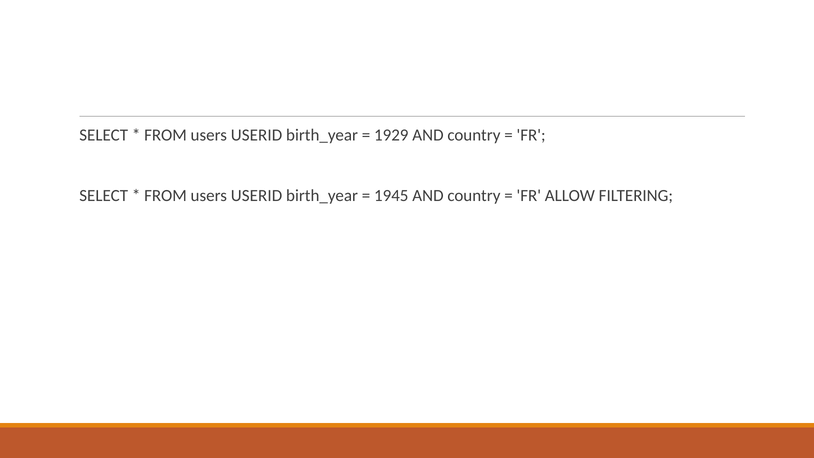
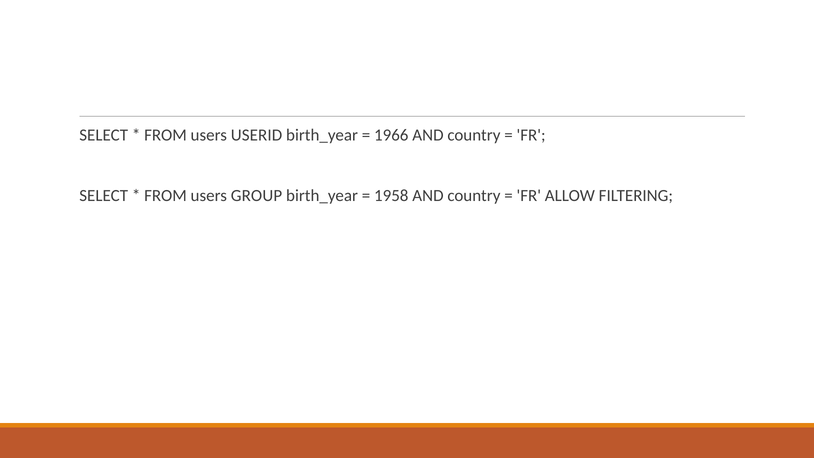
1929: 1929 -> 1966
USERID at (256, 196): USERID -> GROUP
1945: 1945 -> 1958
